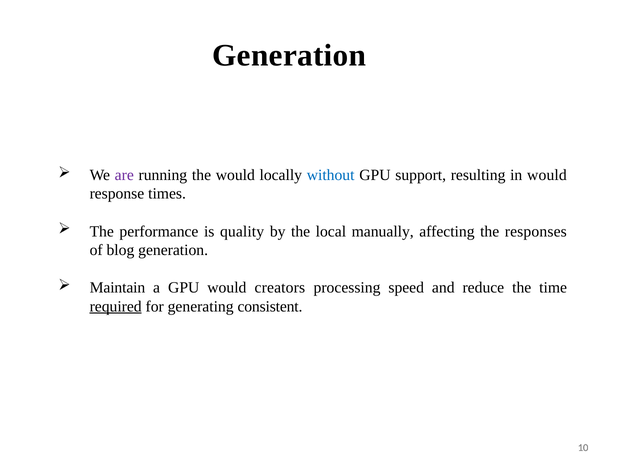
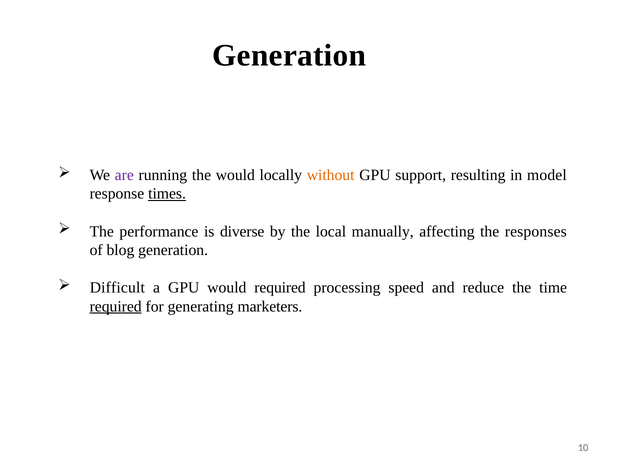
without colour: blue -> orange
in would: would -> model
times underline: none -> present
quality: quality -> diverse
Maintain: Maintain -> Difficult
would creators: creators -> required
consistent: consistent -> marketers
